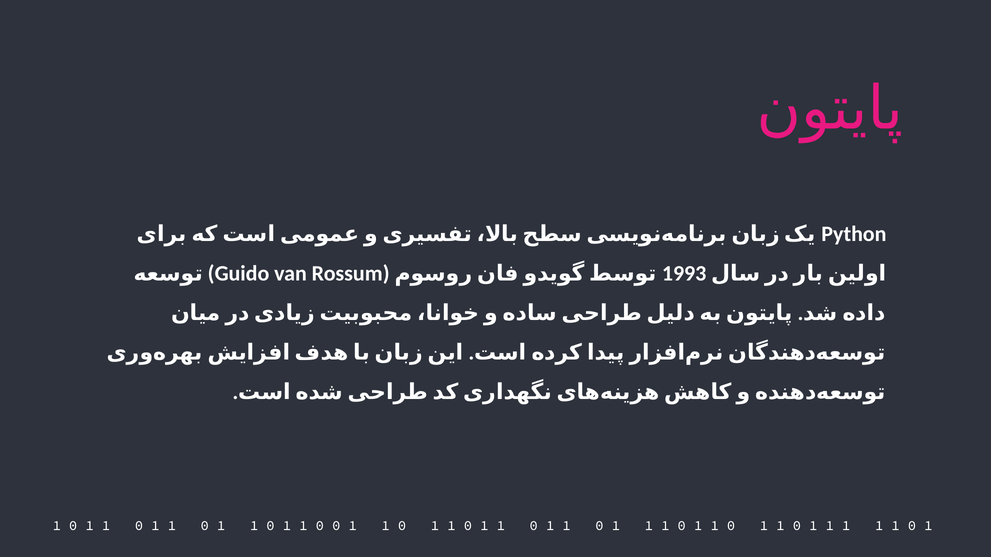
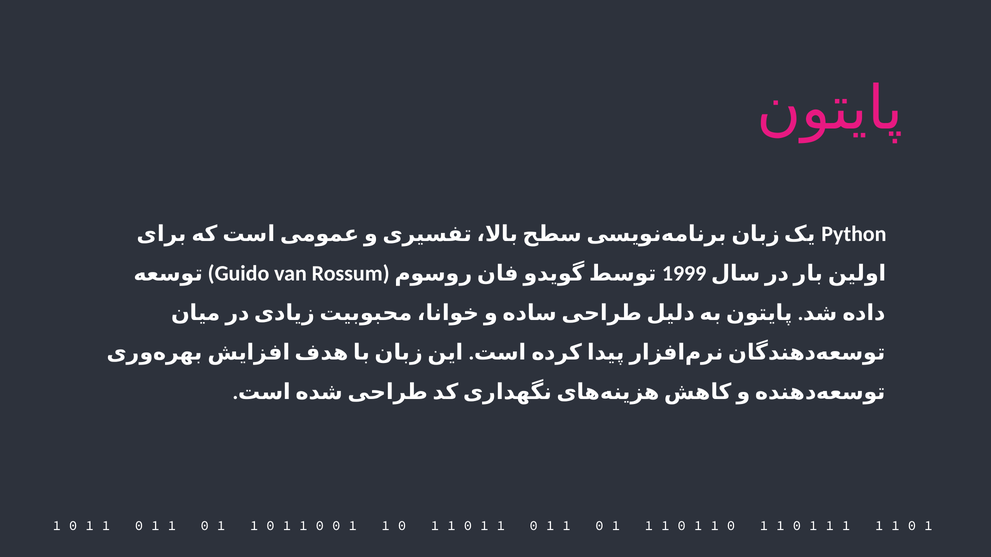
1993: 1993 -> 1999
